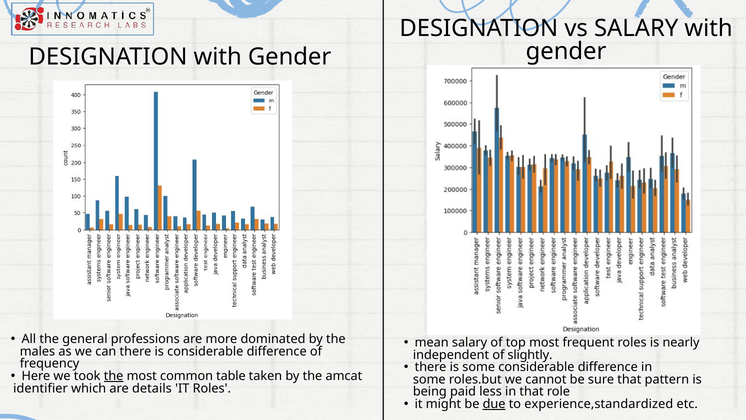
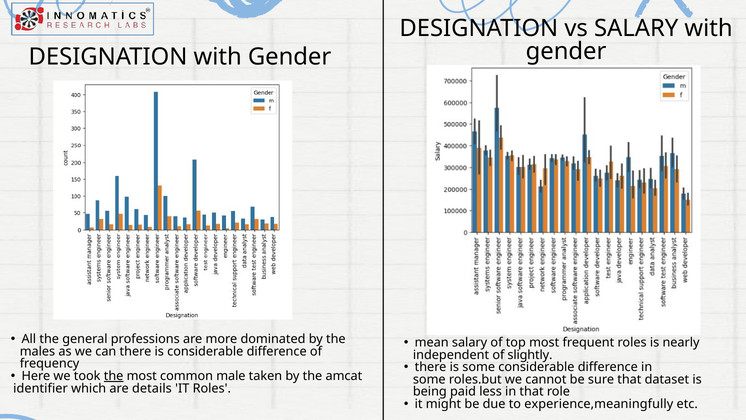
table: table -> male
pattern: pattern -> dataset
due underline: present -> none
experience,standardized: experience,standardized -> experience,meaningfully
